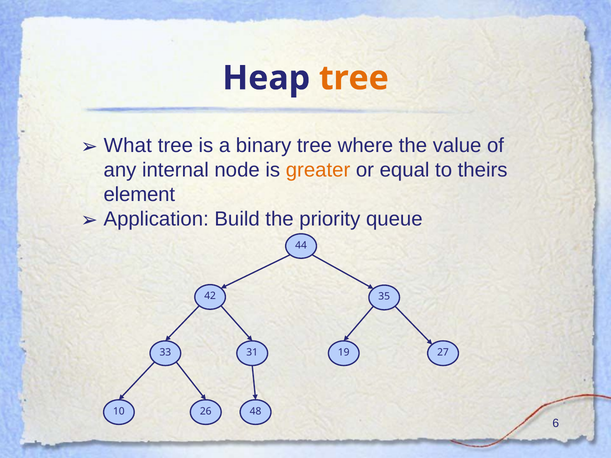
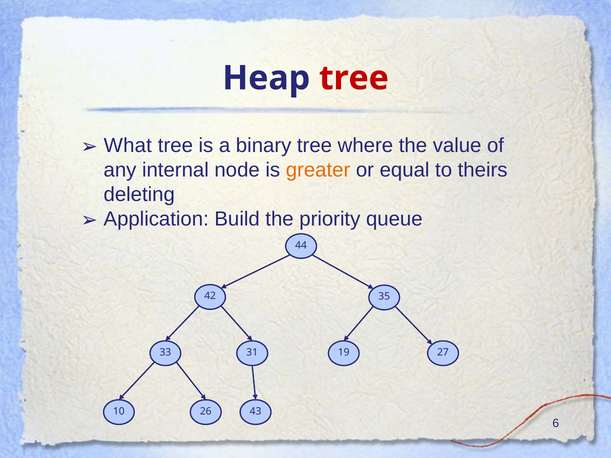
tree at (354, 78) colour: orange -> red
element: element -> deleting
48: 48 -> 43
